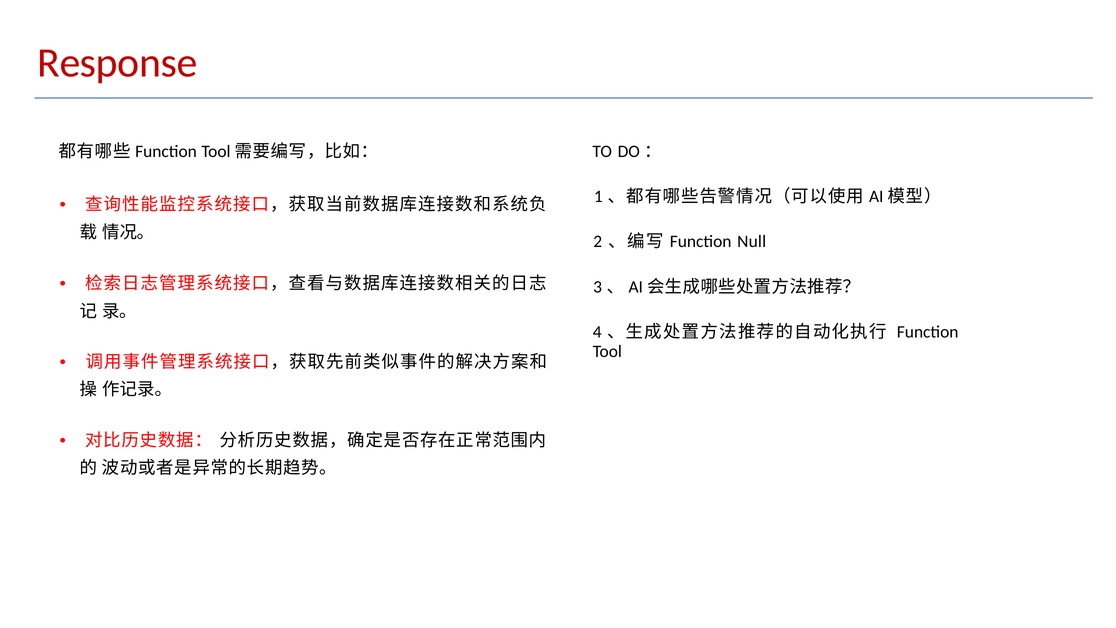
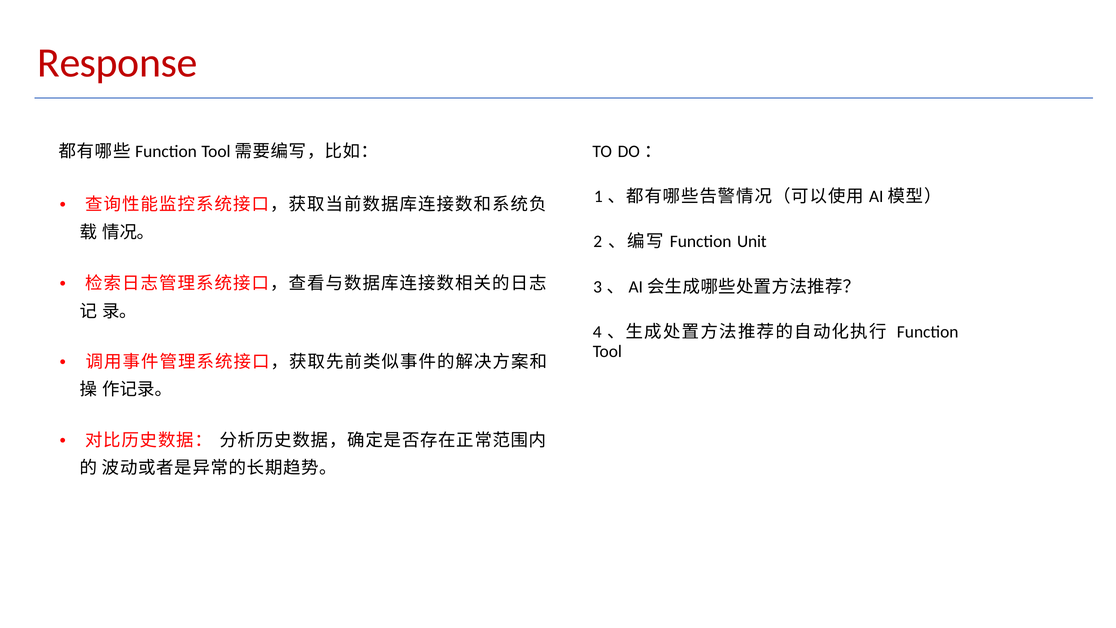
Null: Null -> Unit
